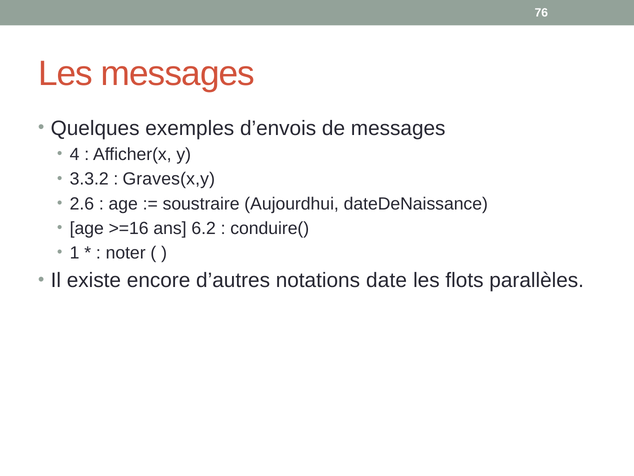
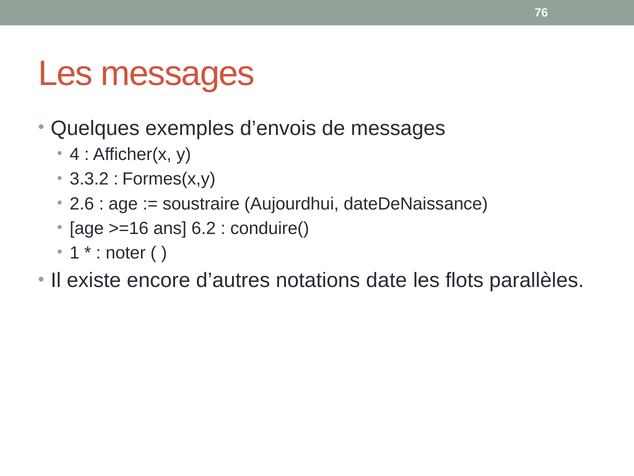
Graves(x,y: Graves(x,y -> Formes(x,y
